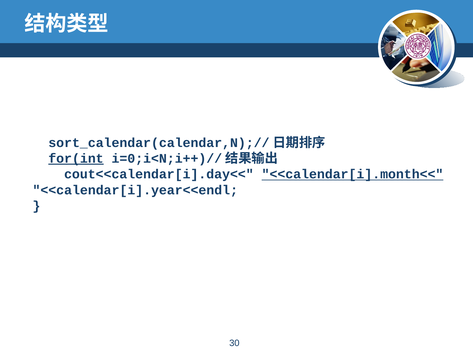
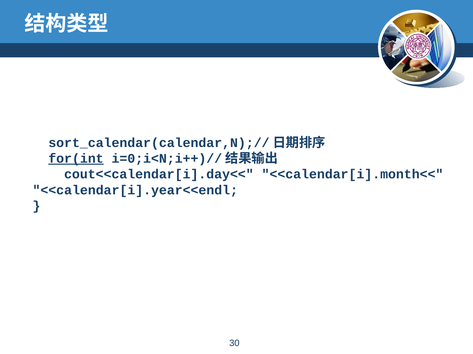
<<calendar[i].month<< underline: present -> none
